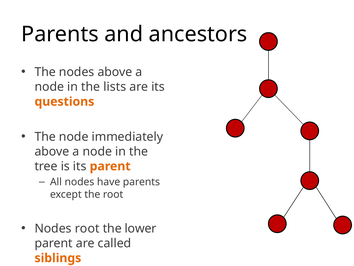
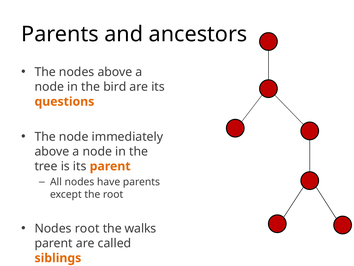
lists: lists -> bird
lower: lower -> walks
